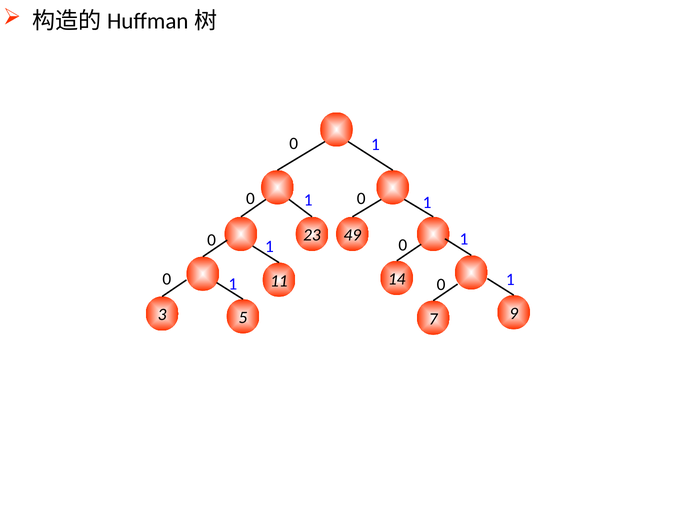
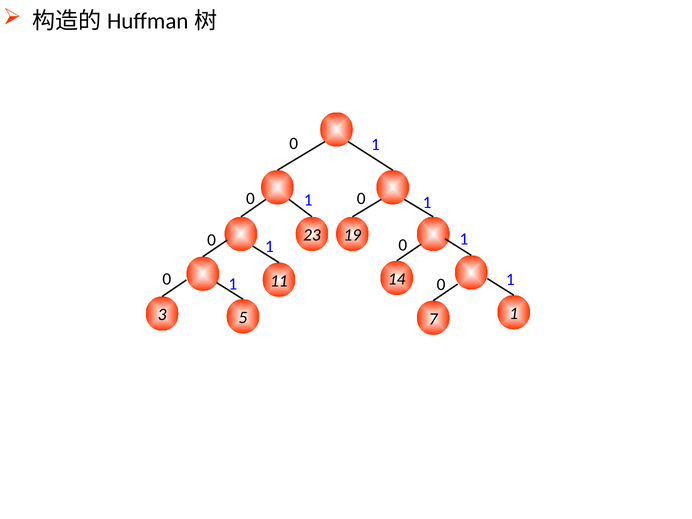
49: 49 -> 19
7 9: 9 -> 1
